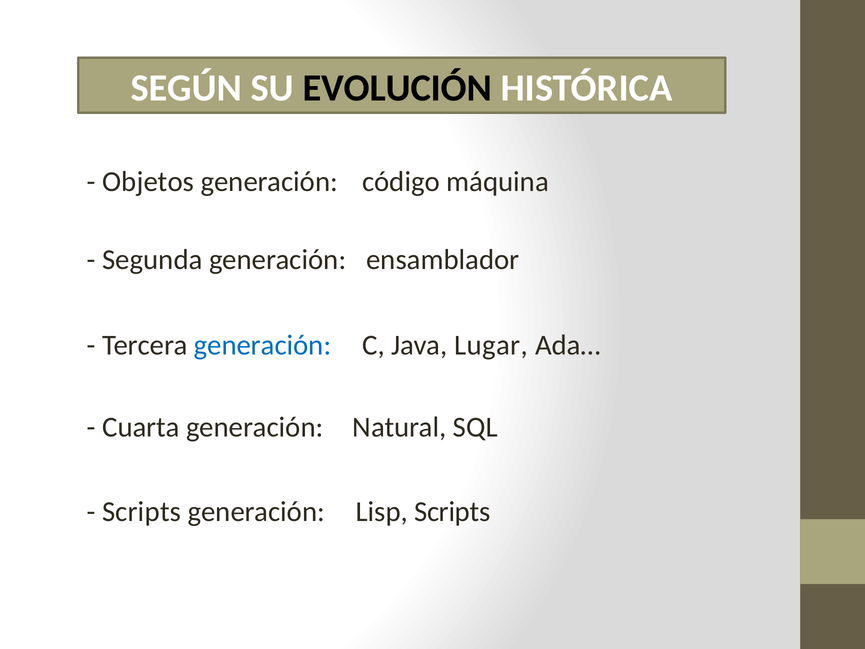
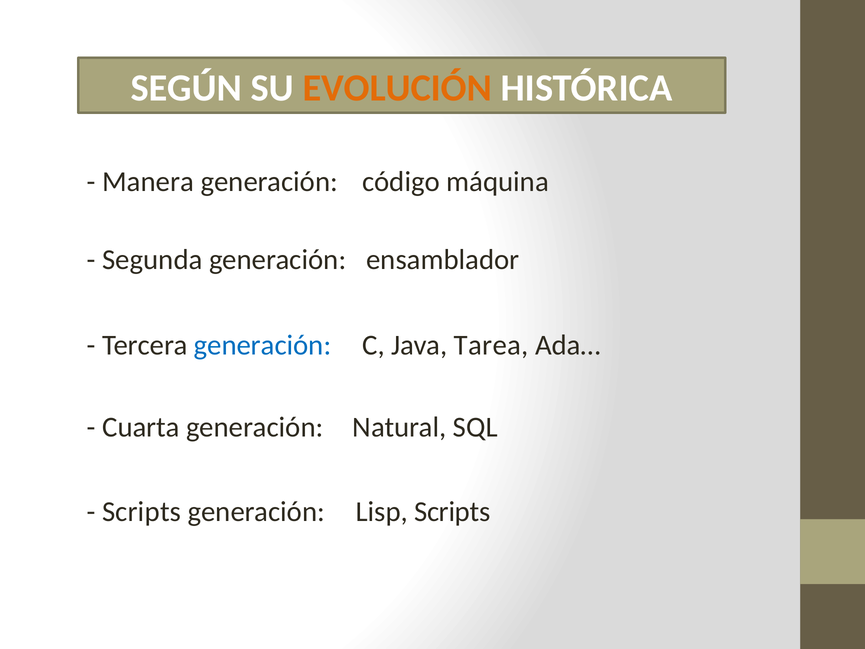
EVOLUCIÓN colour: black -> orange
Objetos: Objetos -> Manera
Lugar: Lugar -> Tarea
